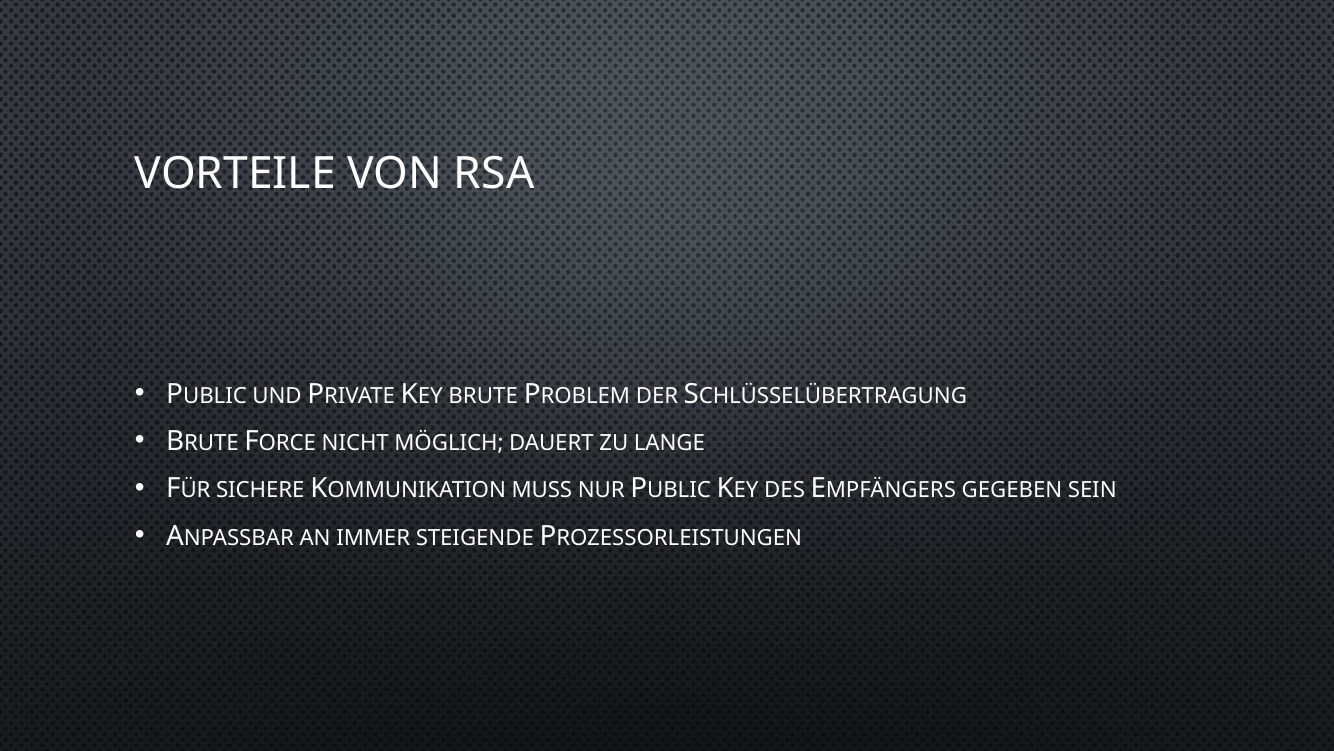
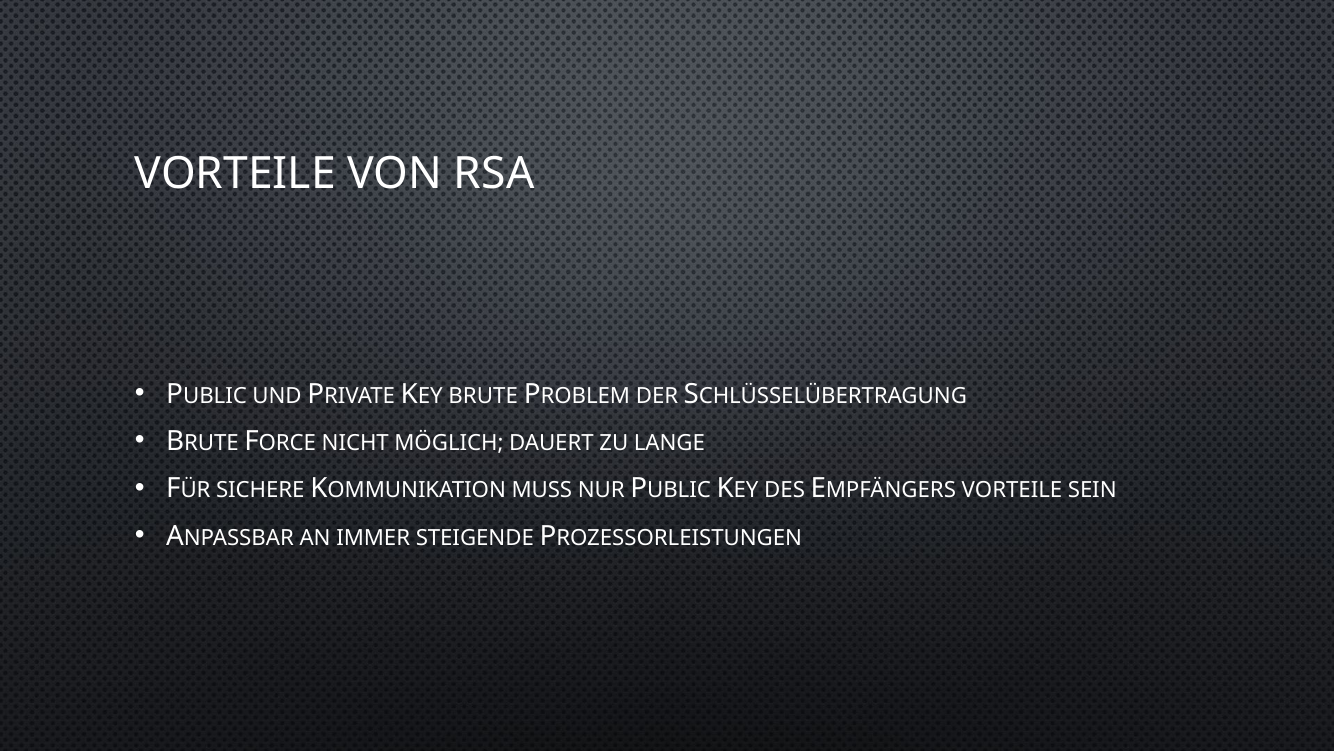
GEGEBEN at (1012, 490): GEGEBEN -> VORTEILE
